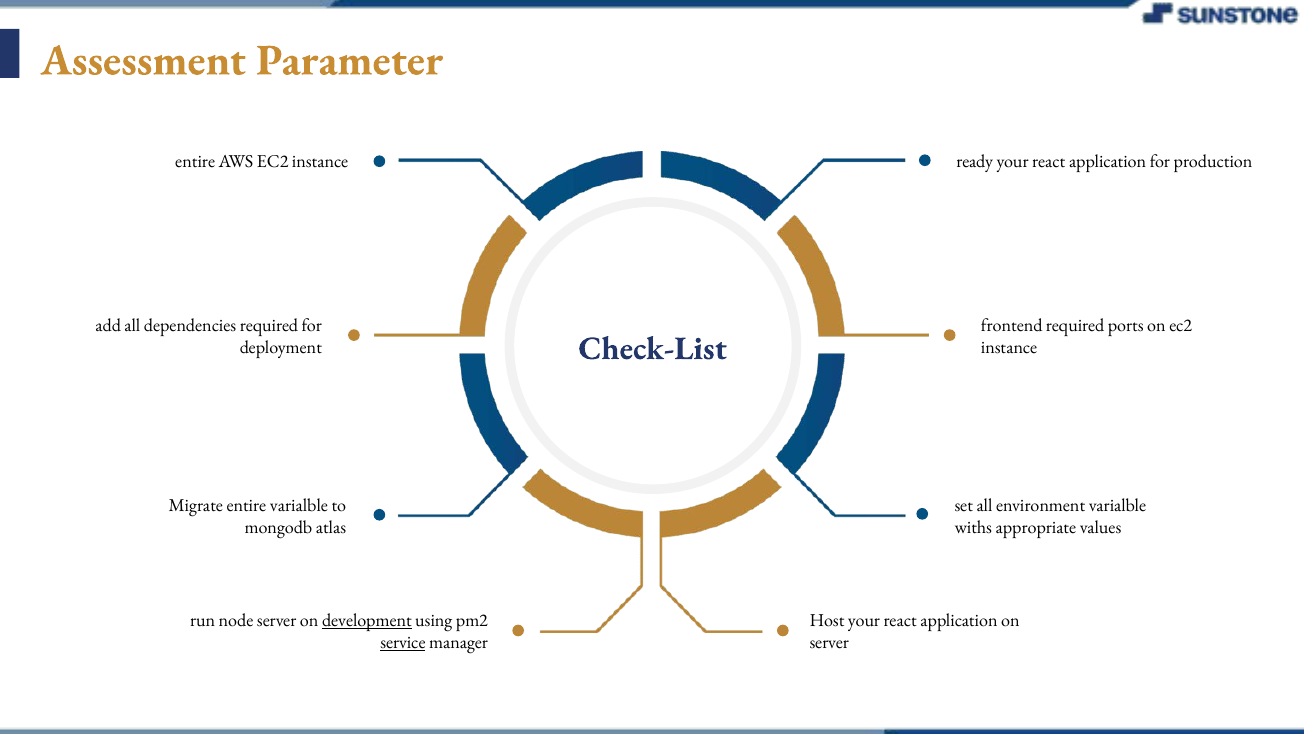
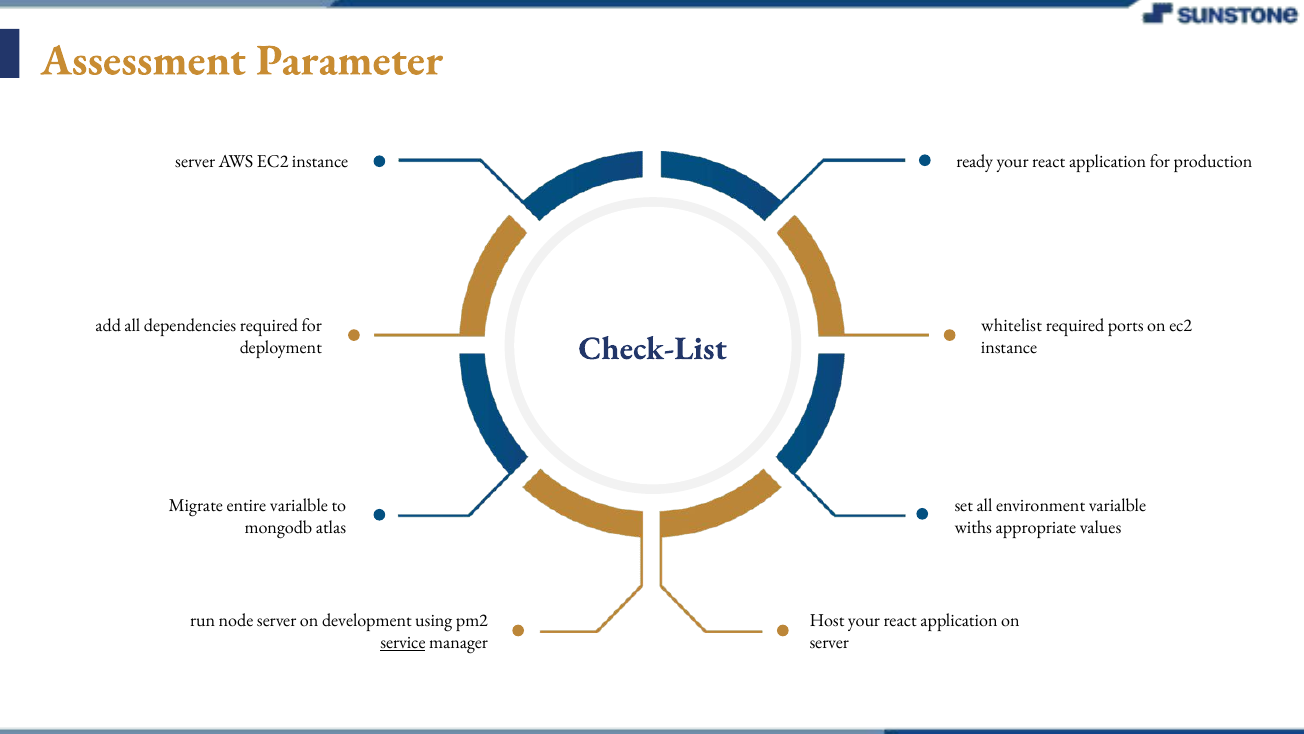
entire at (195, 161): entire -> server
frontend: frontend -> whitelist
development underline: present -> none
